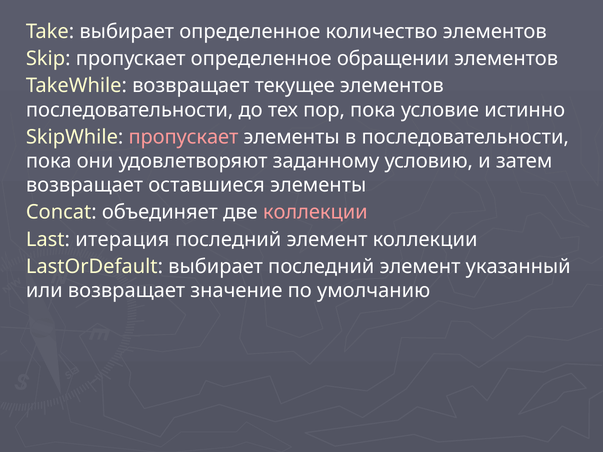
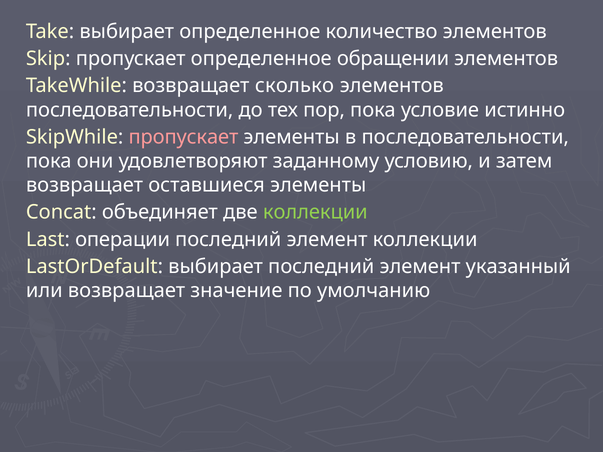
текущее: текущее -> сколько
коллекции at (315, 212) colour: pink -> light green
итерация: итерация -> операции
